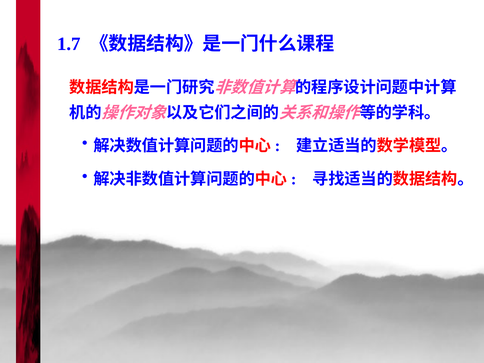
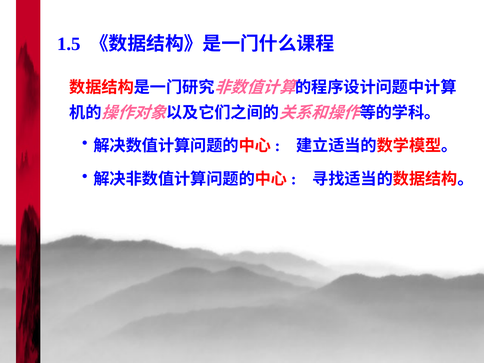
1.7: 1.7 -> 1.5
